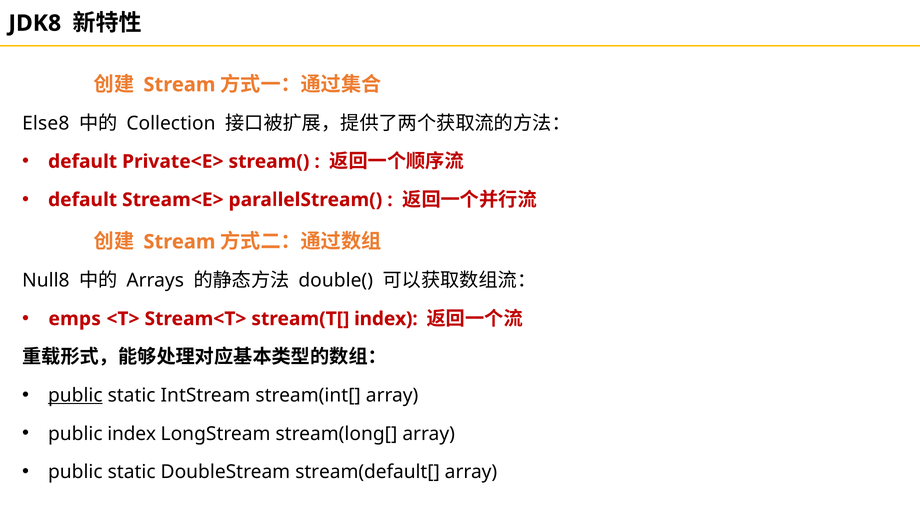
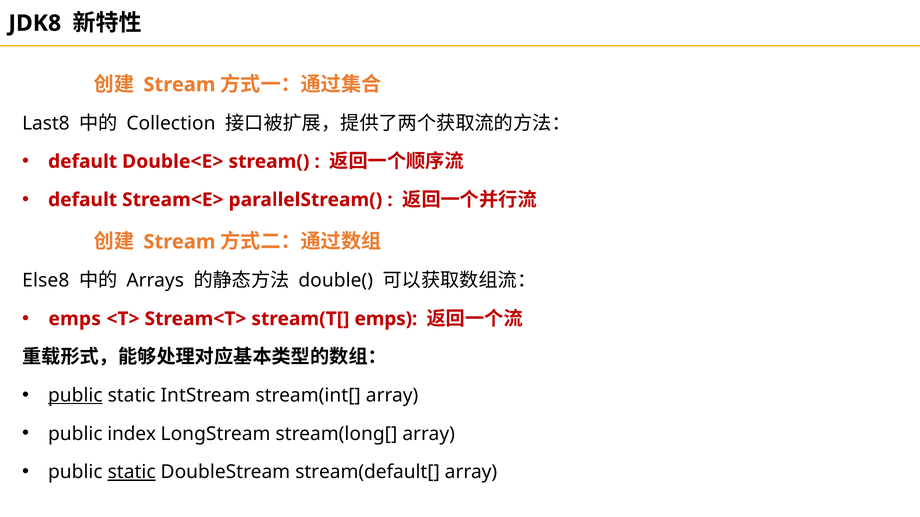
Else8: Else8 -> Last8
Private<E>: Private<E> -> Double<E>
Null8: Null8 -> Else8
stream(T[ index: index -> emps
static at (132, 472) underline: none -> present
